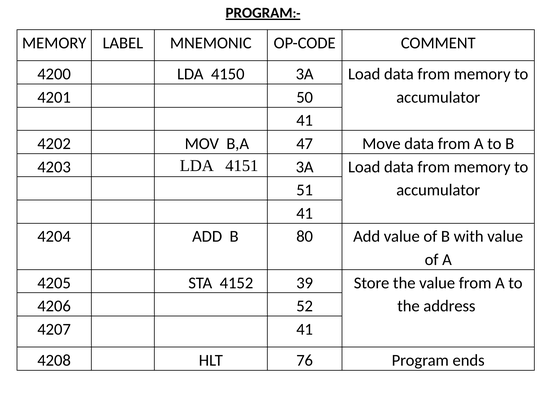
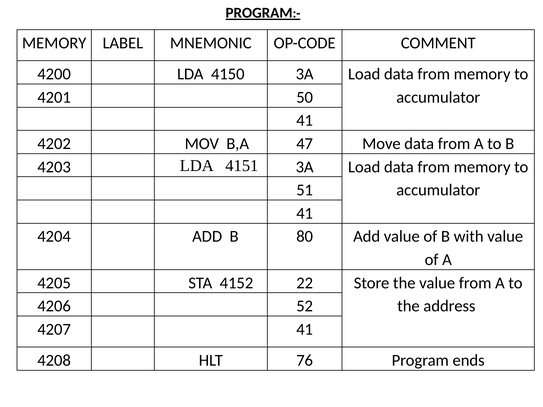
39: 39 -> 22
